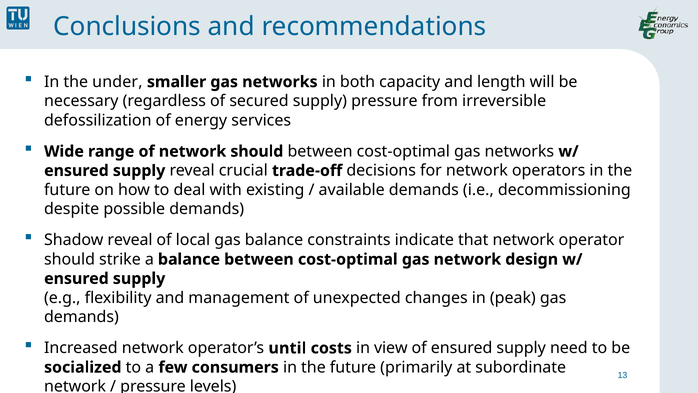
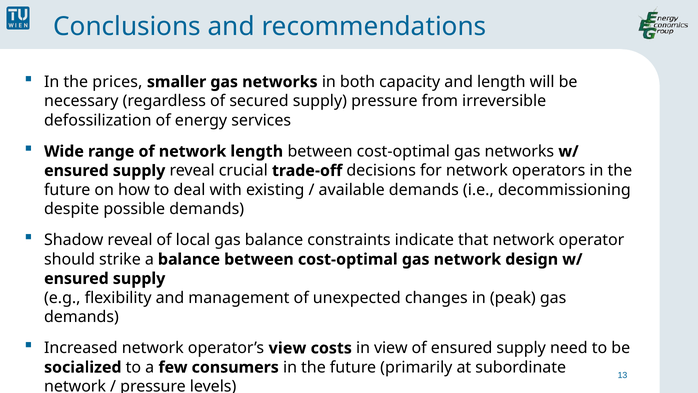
under: under -> prices
network should: should -> length
operator’s until: until -> view
